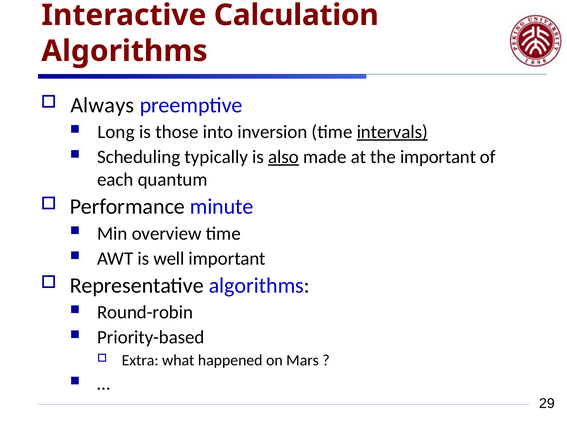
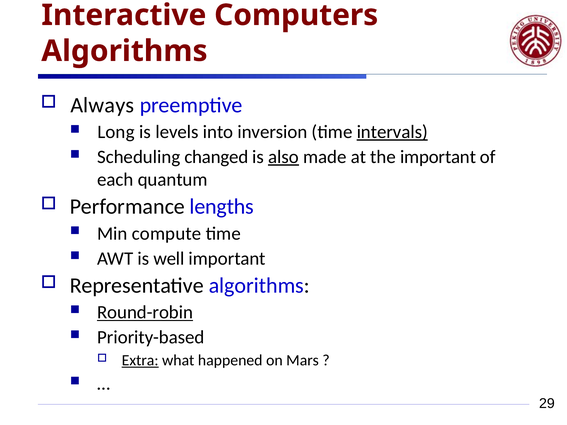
Calculation: Calculation -> Computers
those: those -> levels
typically: typically -> changed
minute: minute -> lengths
overview: overview -> compute
Round-robin underline: none -> present
Extra underline: none -> present
